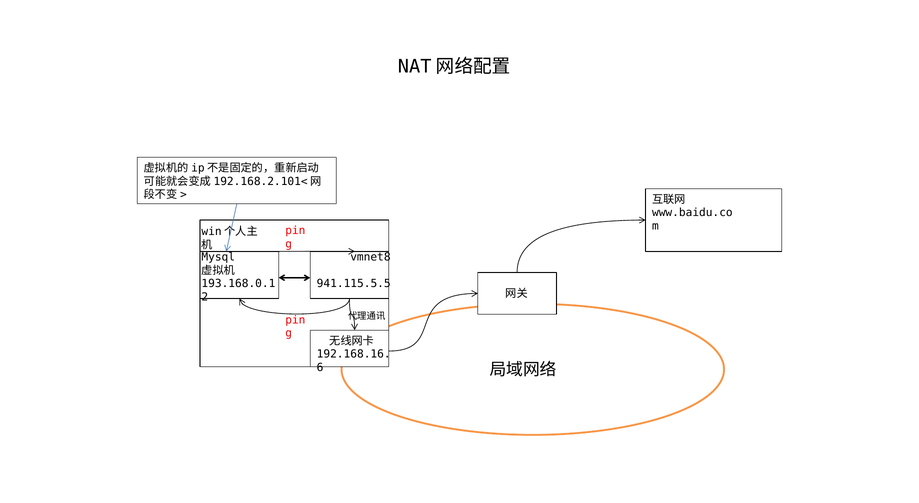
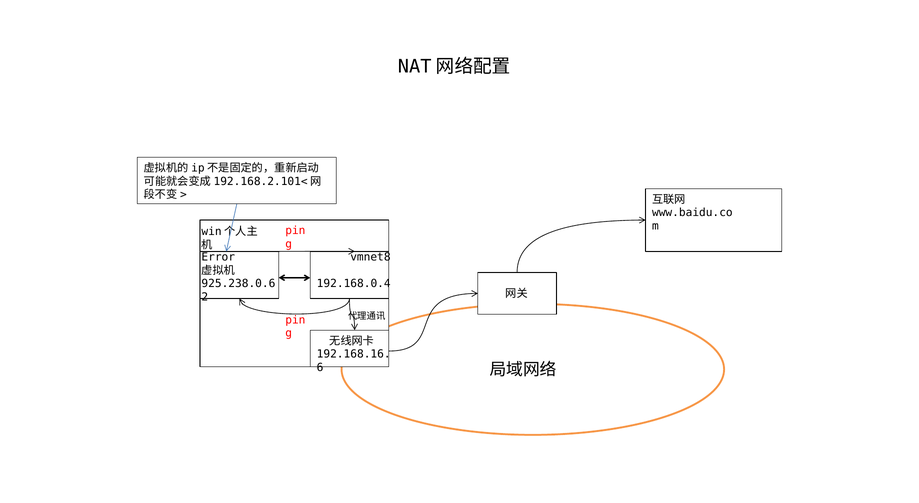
Mysql: Mysql -> Error
193.168.0.1: 193.168.0.1 -> 925.238.0.6
941.115.5.5: 941.115.5.5 -> 192.168.0.4
